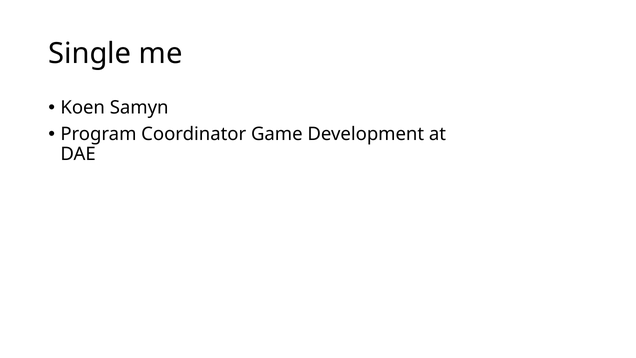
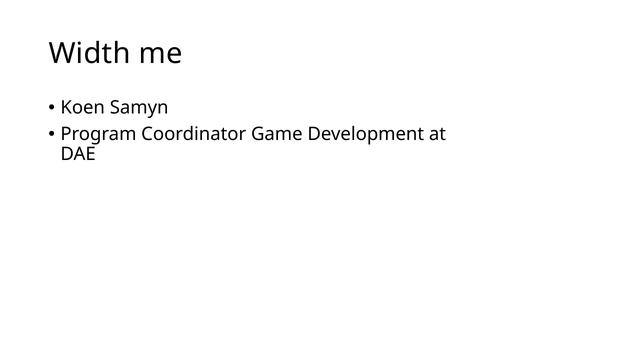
Single: Single -> Width
